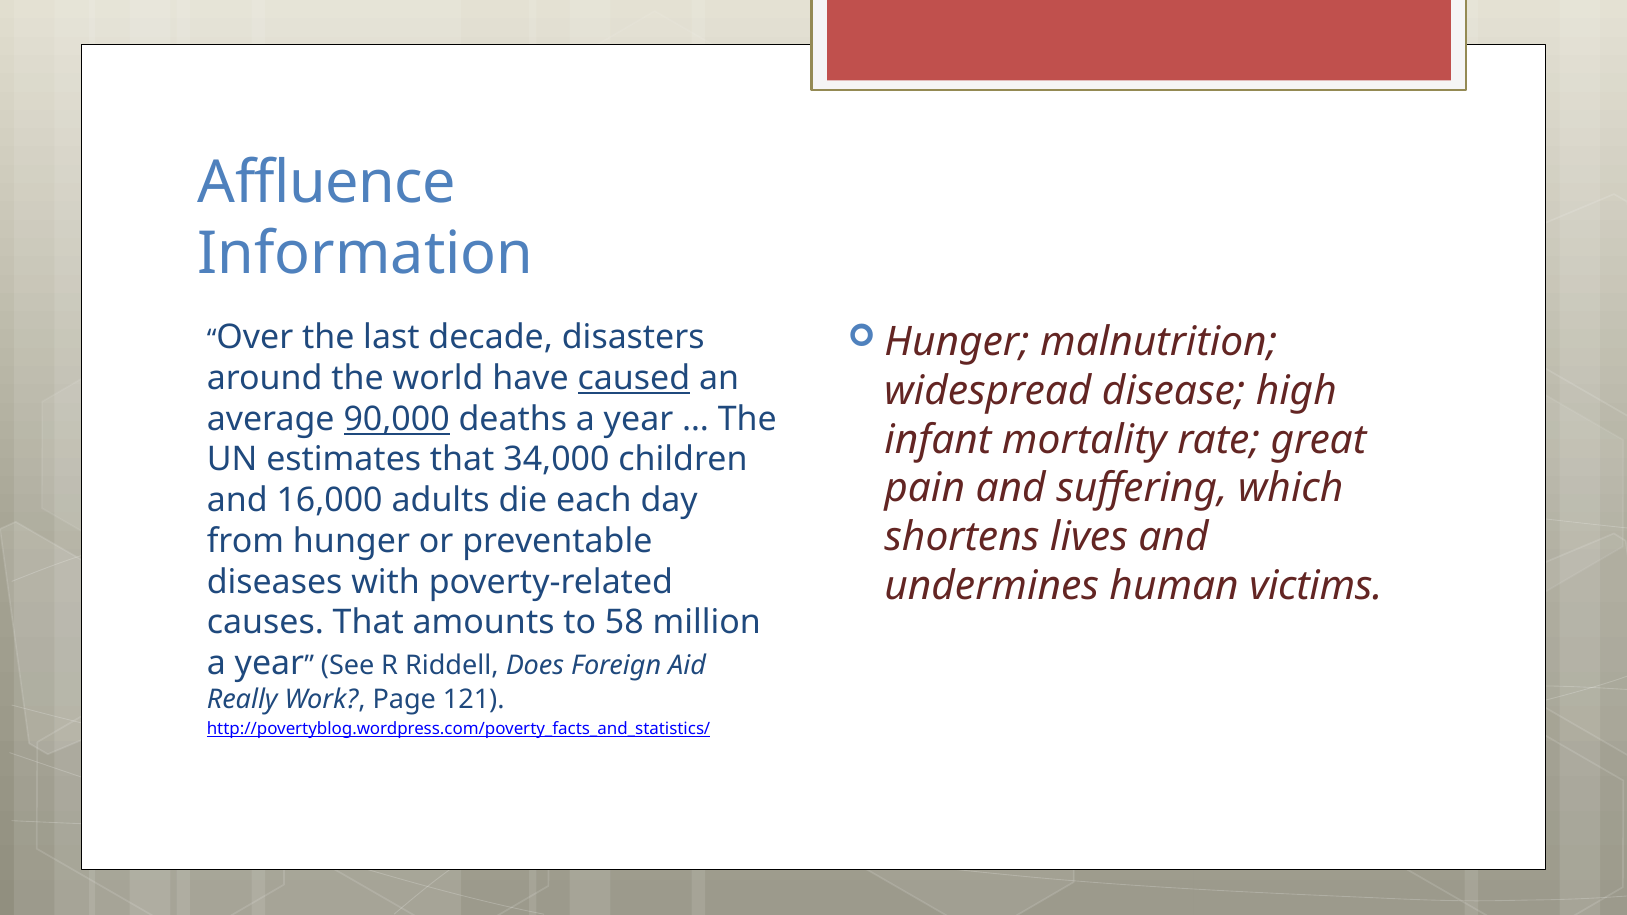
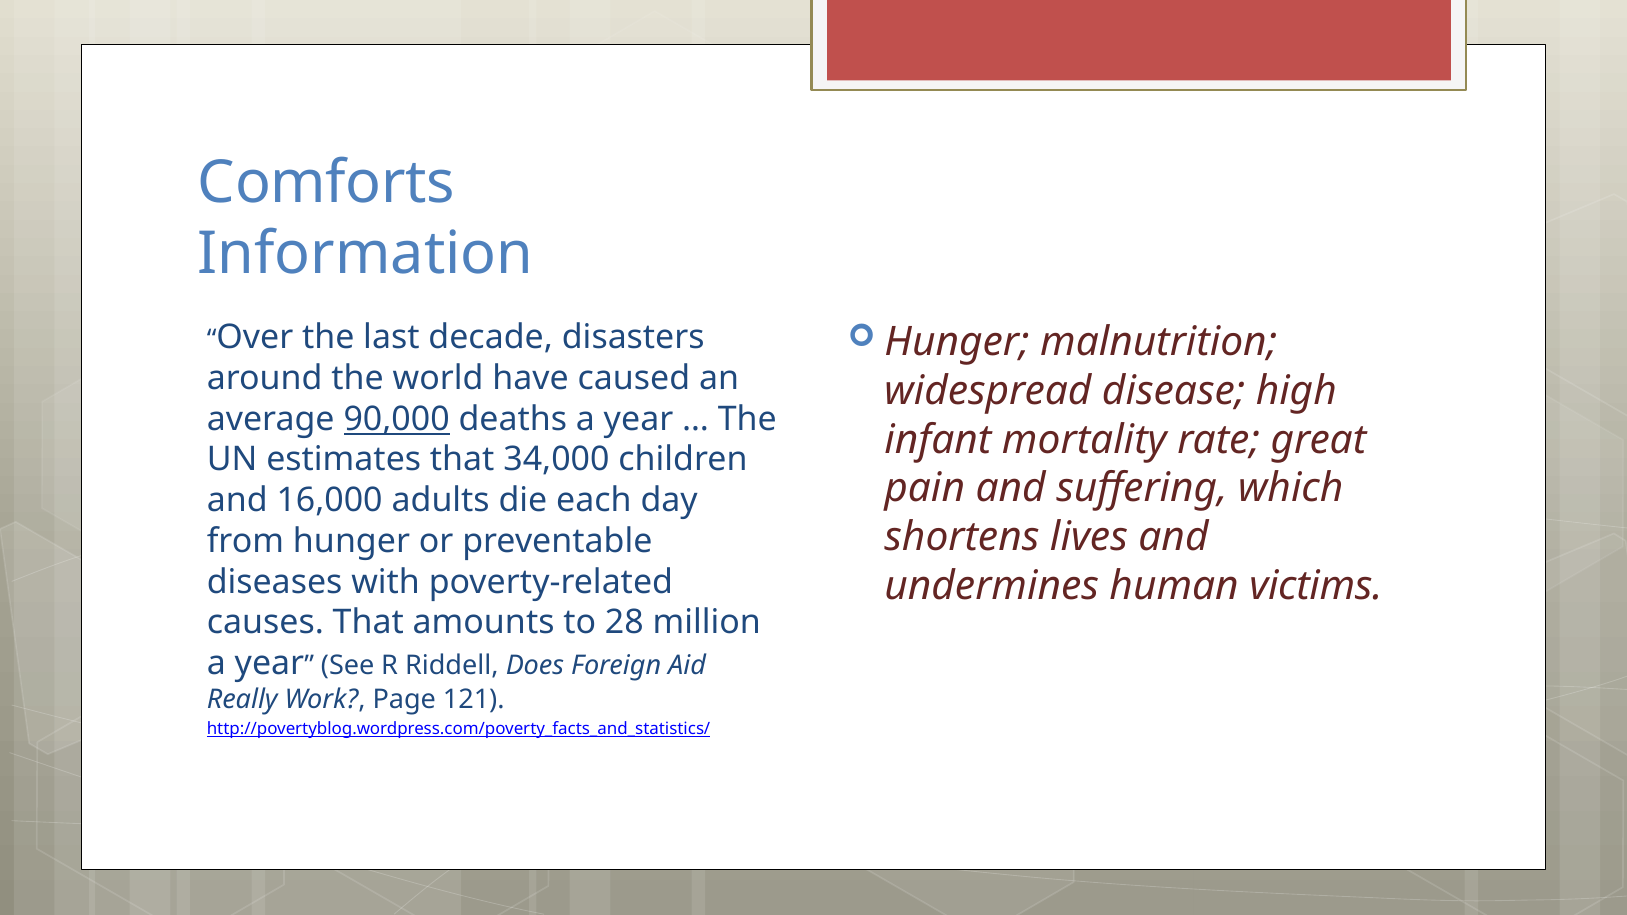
Affluence: Affluence -> Comforts
caused underline: present -> none
58: 58 -> 28
